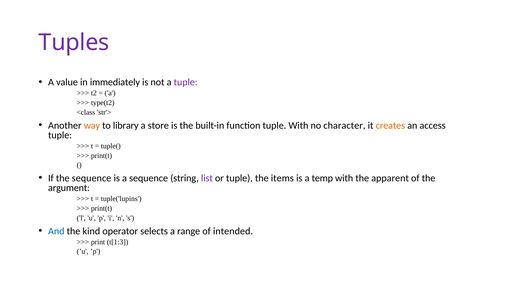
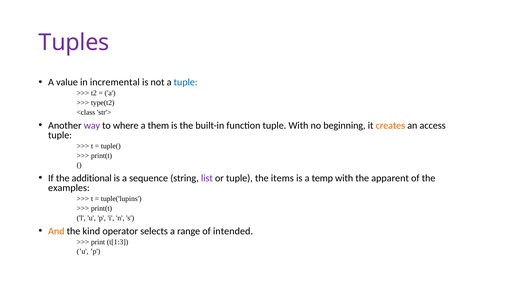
immediately: immediately -> incremental
tuple at (186, 82) colour: purple -> blue
way colour: orange -> purple
library: library -> where
store: store -> them
character: character -> beginning
the sequence: sequence -> additional
argument: argument -> examples
And colour: blue -> orange
